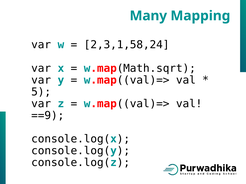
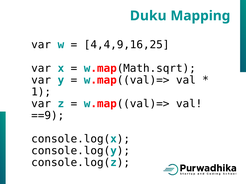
Many: Many -> Duku
2,3,1,58,24: 2,3,1,58,24 -> 4,4,9,16,25
5: 5 -> 1
